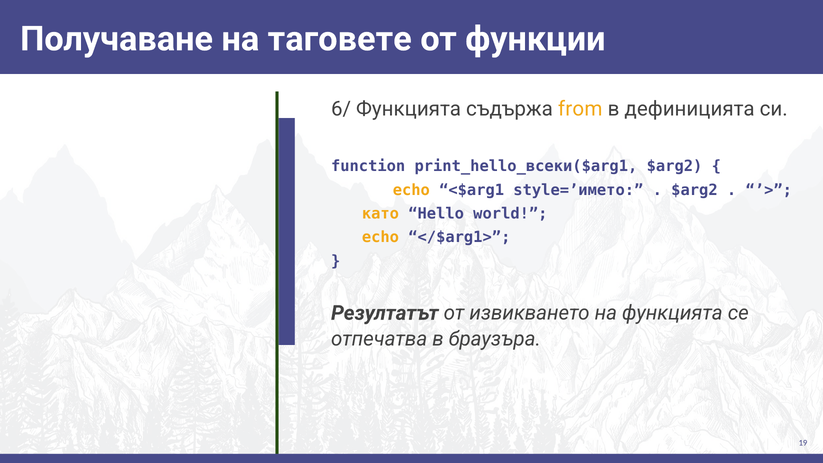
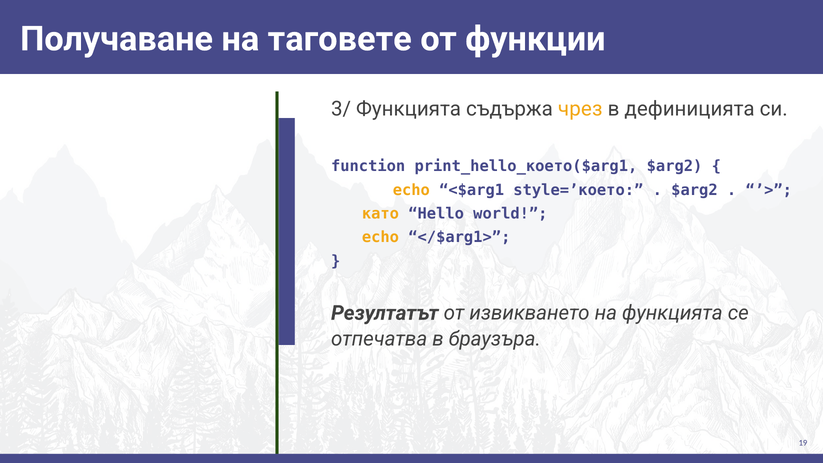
6/: 6/ -> 3/
from: from -> чрез
print_hello_всеки($arg1: print_hello_всеки($arg1 -> print_hello_което($arg1
style=’името: style=’името -> style=’което
